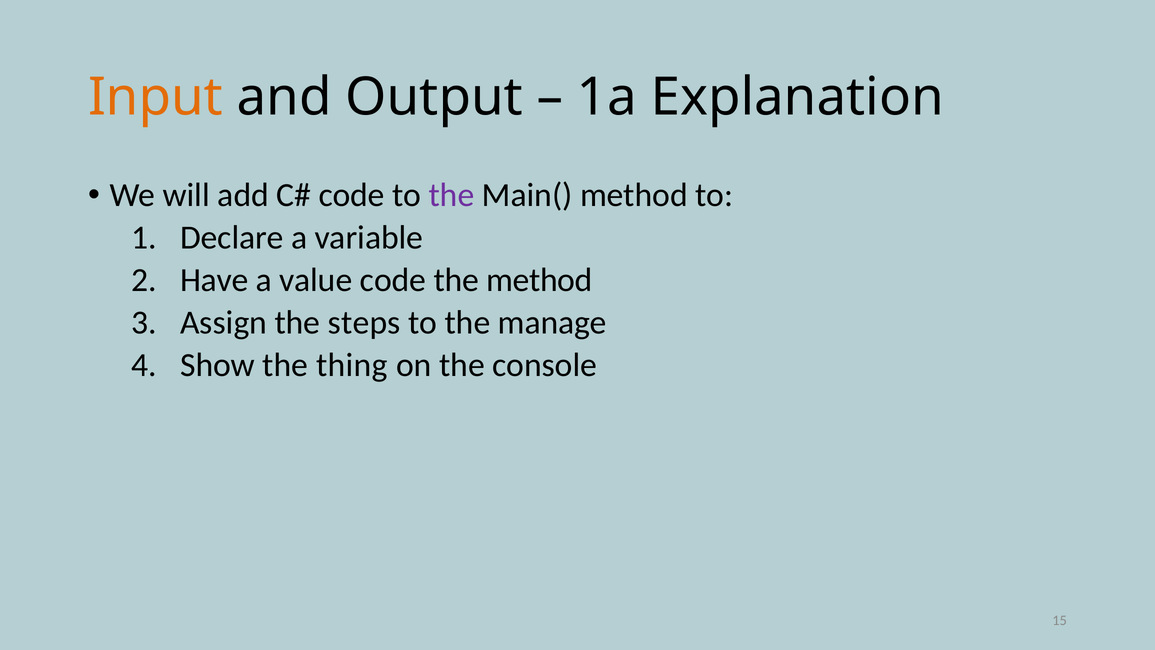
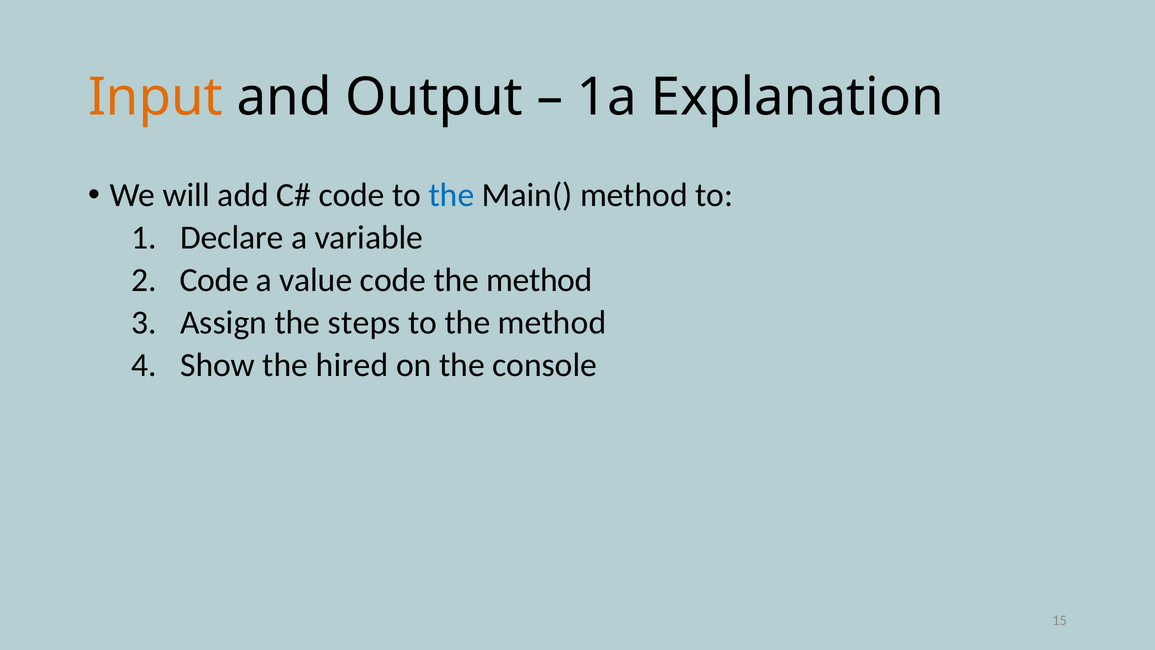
the at (451, 195) colour: purple -> blue
Have at (214, 280): Have -> Code
to the manage: manage -> method
thing: thing -> hired
